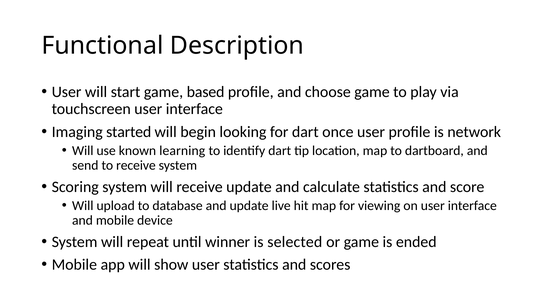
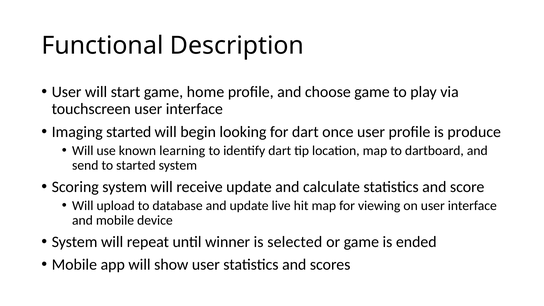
based: based -> home
network: network -> produce
to receive: receive -> started
